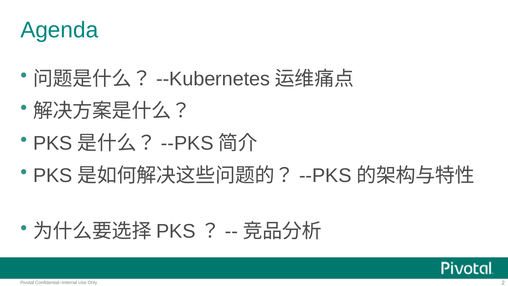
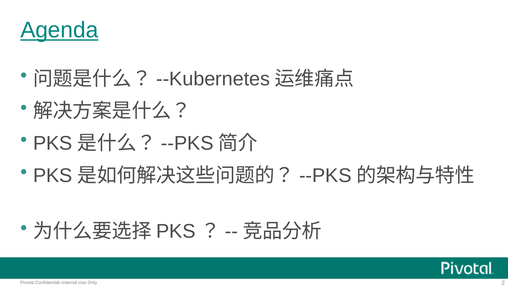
Agenda underline: none -> present
